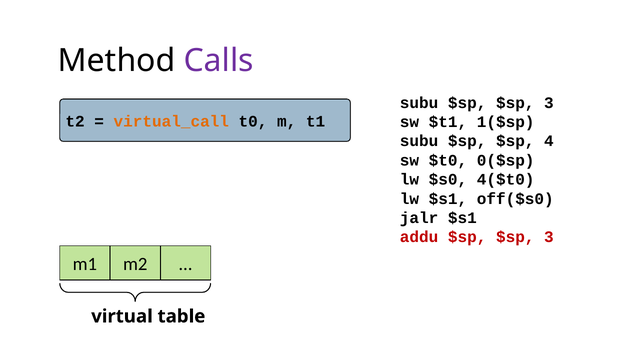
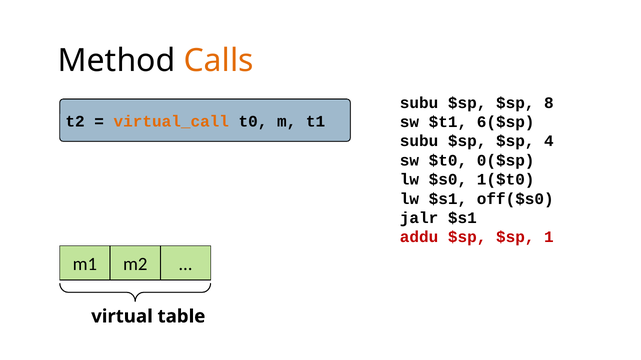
Calls colour: purple -> orange
subu $sp $sp 3: 3 -> 8
1($sp: 1($sp -> 6($sp
4($t0: 4($t0 -> 1($t0
addu $sp $sp 3: 3 -> 1
